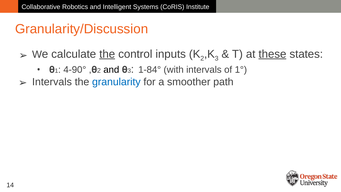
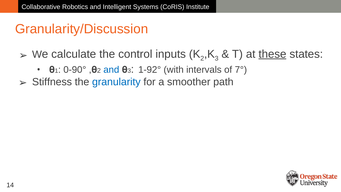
the at (107, 54) underline: present -> none
4-90°: 4-90° -> 0-90°
and at (111, 70) colour: black -> blue
1-84°: 1-84° -> 1-92°
1°: 1° -> 7°
Intervals at (52, 82): Intervals -> Stiffness
